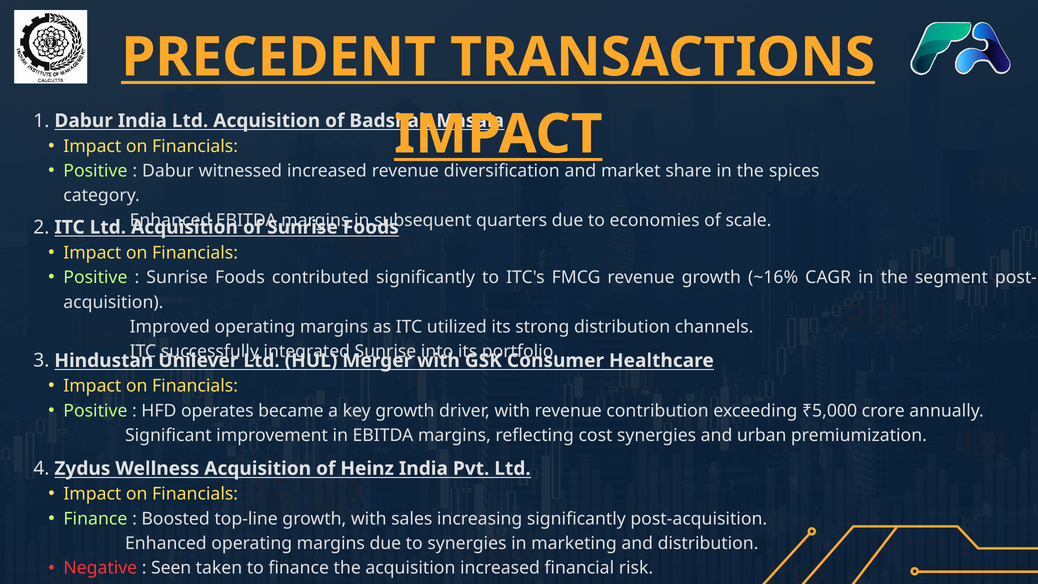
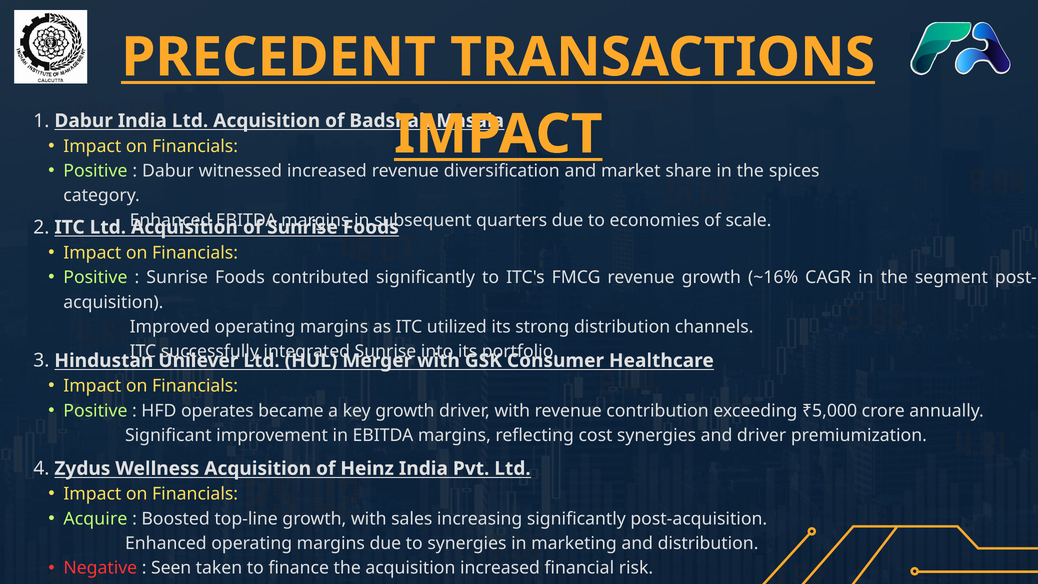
and urban: urban -> driver
Finance at (95, 519): Finance -> Acquire
